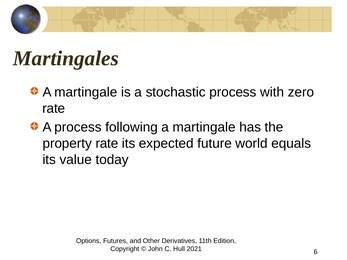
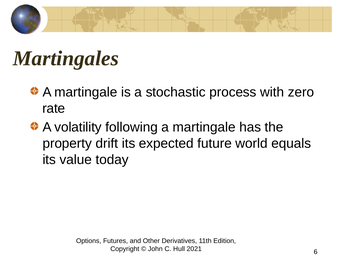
A process: process -> volatility
property rate: rate -> drift
